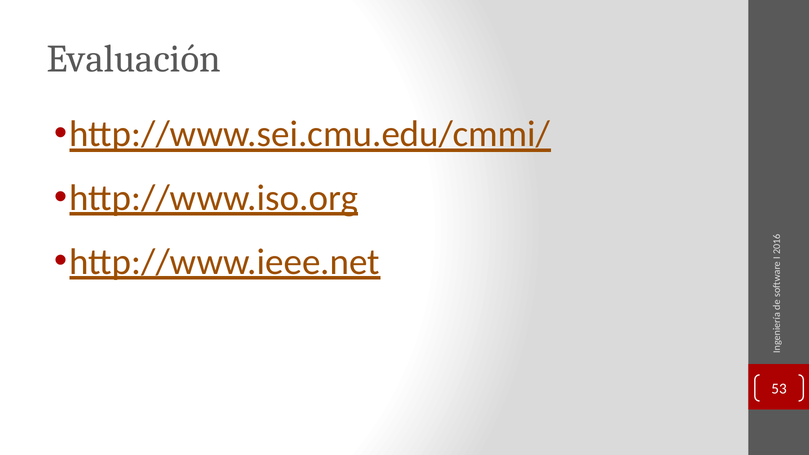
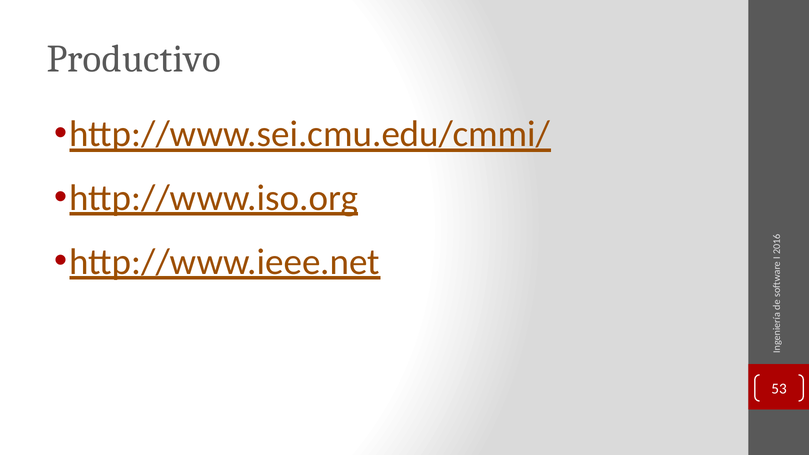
Evaluación: Evaluación -> Productivo
